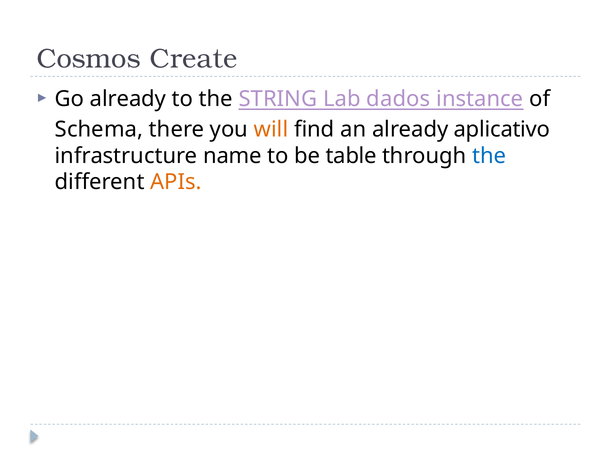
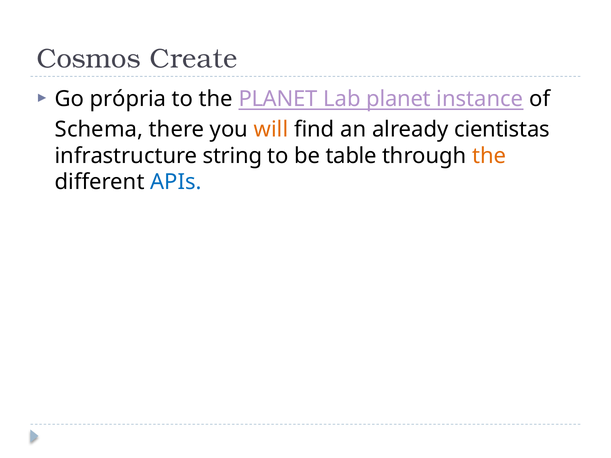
Go already: already -> própria
the STRING: STRING -> PLANET
Lab dados: dados -> planet
aplicativo: aplicativo -> cientistas
name: name -> string
the at (489, 156) colour: blue -> orange
APIs colour: orange -> blue
